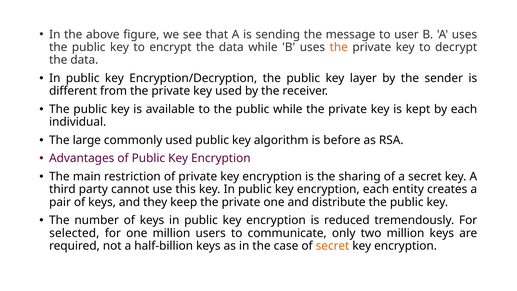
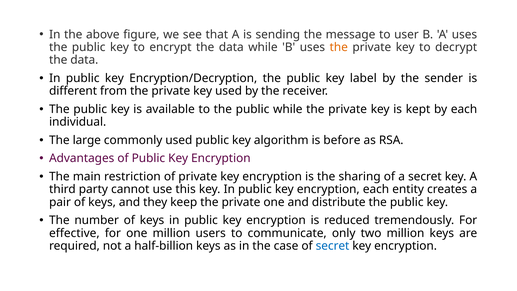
layer: layer -> label
selected: selected -> effective
secret at (333, 246) colour: orange -> blue
